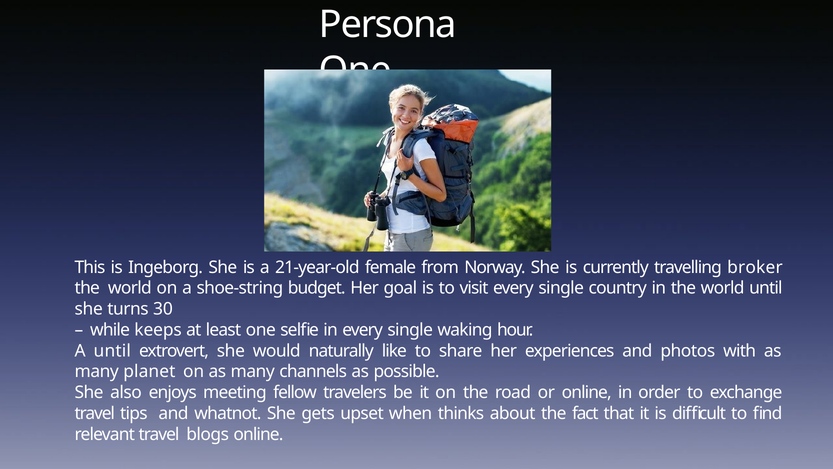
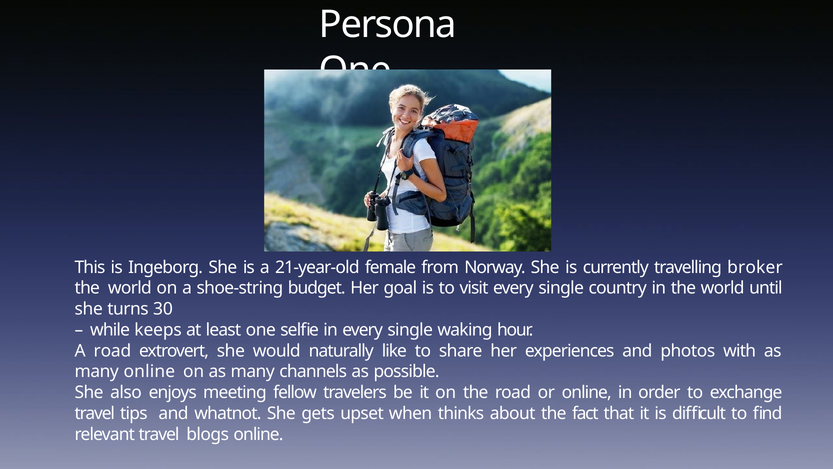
A until: until -> road
many planet: planet -> online
